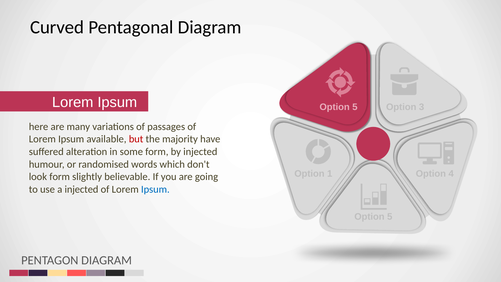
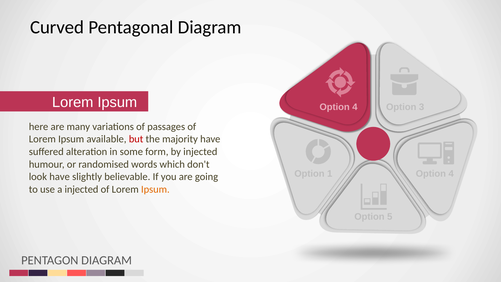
5 at (355, 107): 5 -> 4
look form: form -> have
Ipsum at (155, 189) colour: blue -> orange
